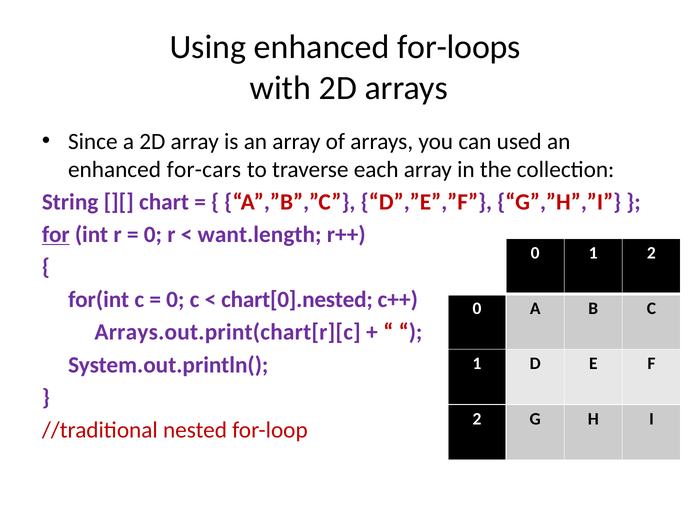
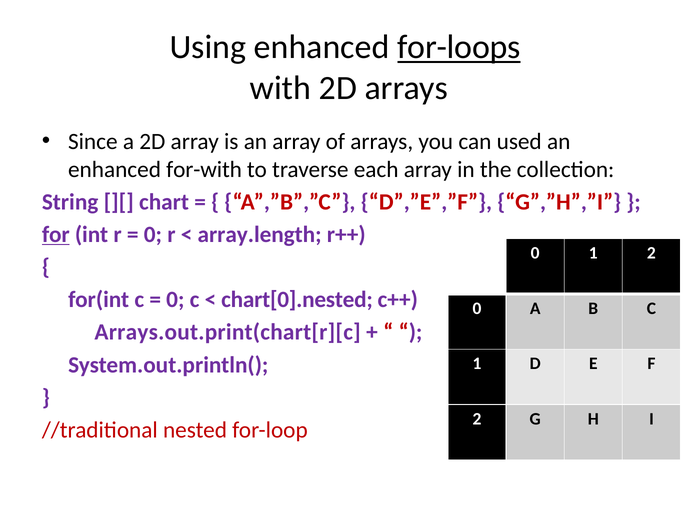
for-loops underline: none -> present
for-cars: for-cars -> for-with
want.length: want.length -> array.length
